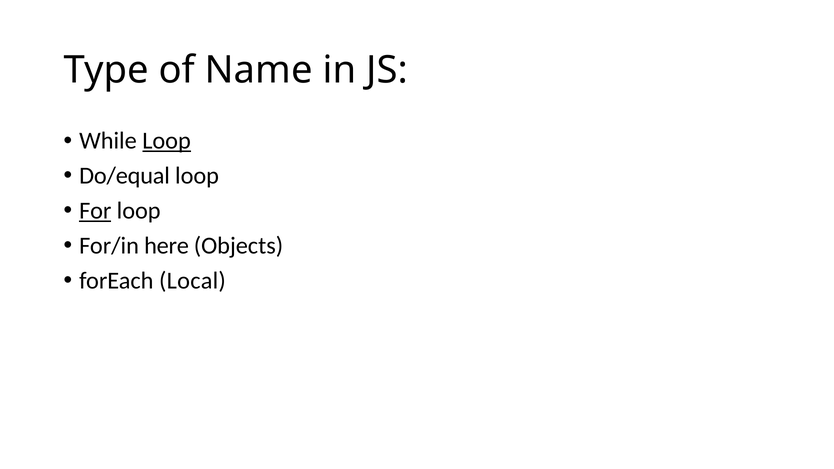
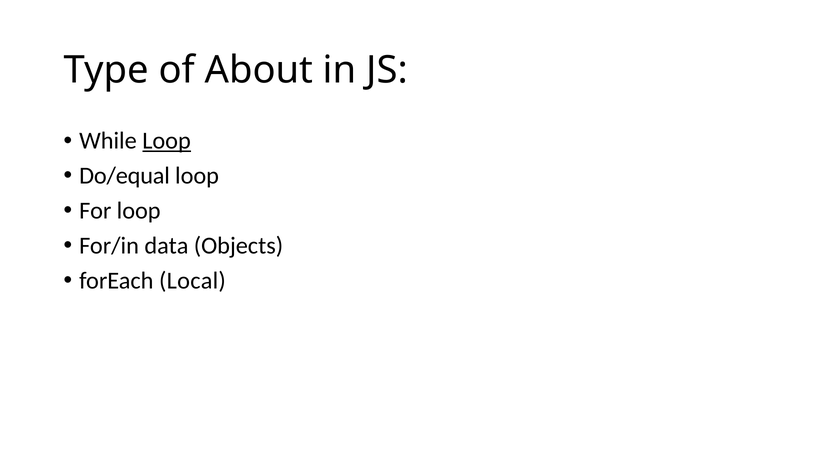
Name: Name -> About
For underline: present -> none
here: here -> data
